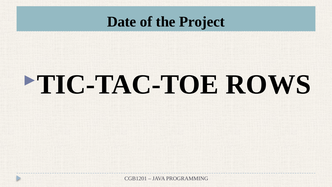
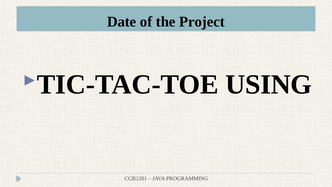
ROWS: ROWS -> USING
